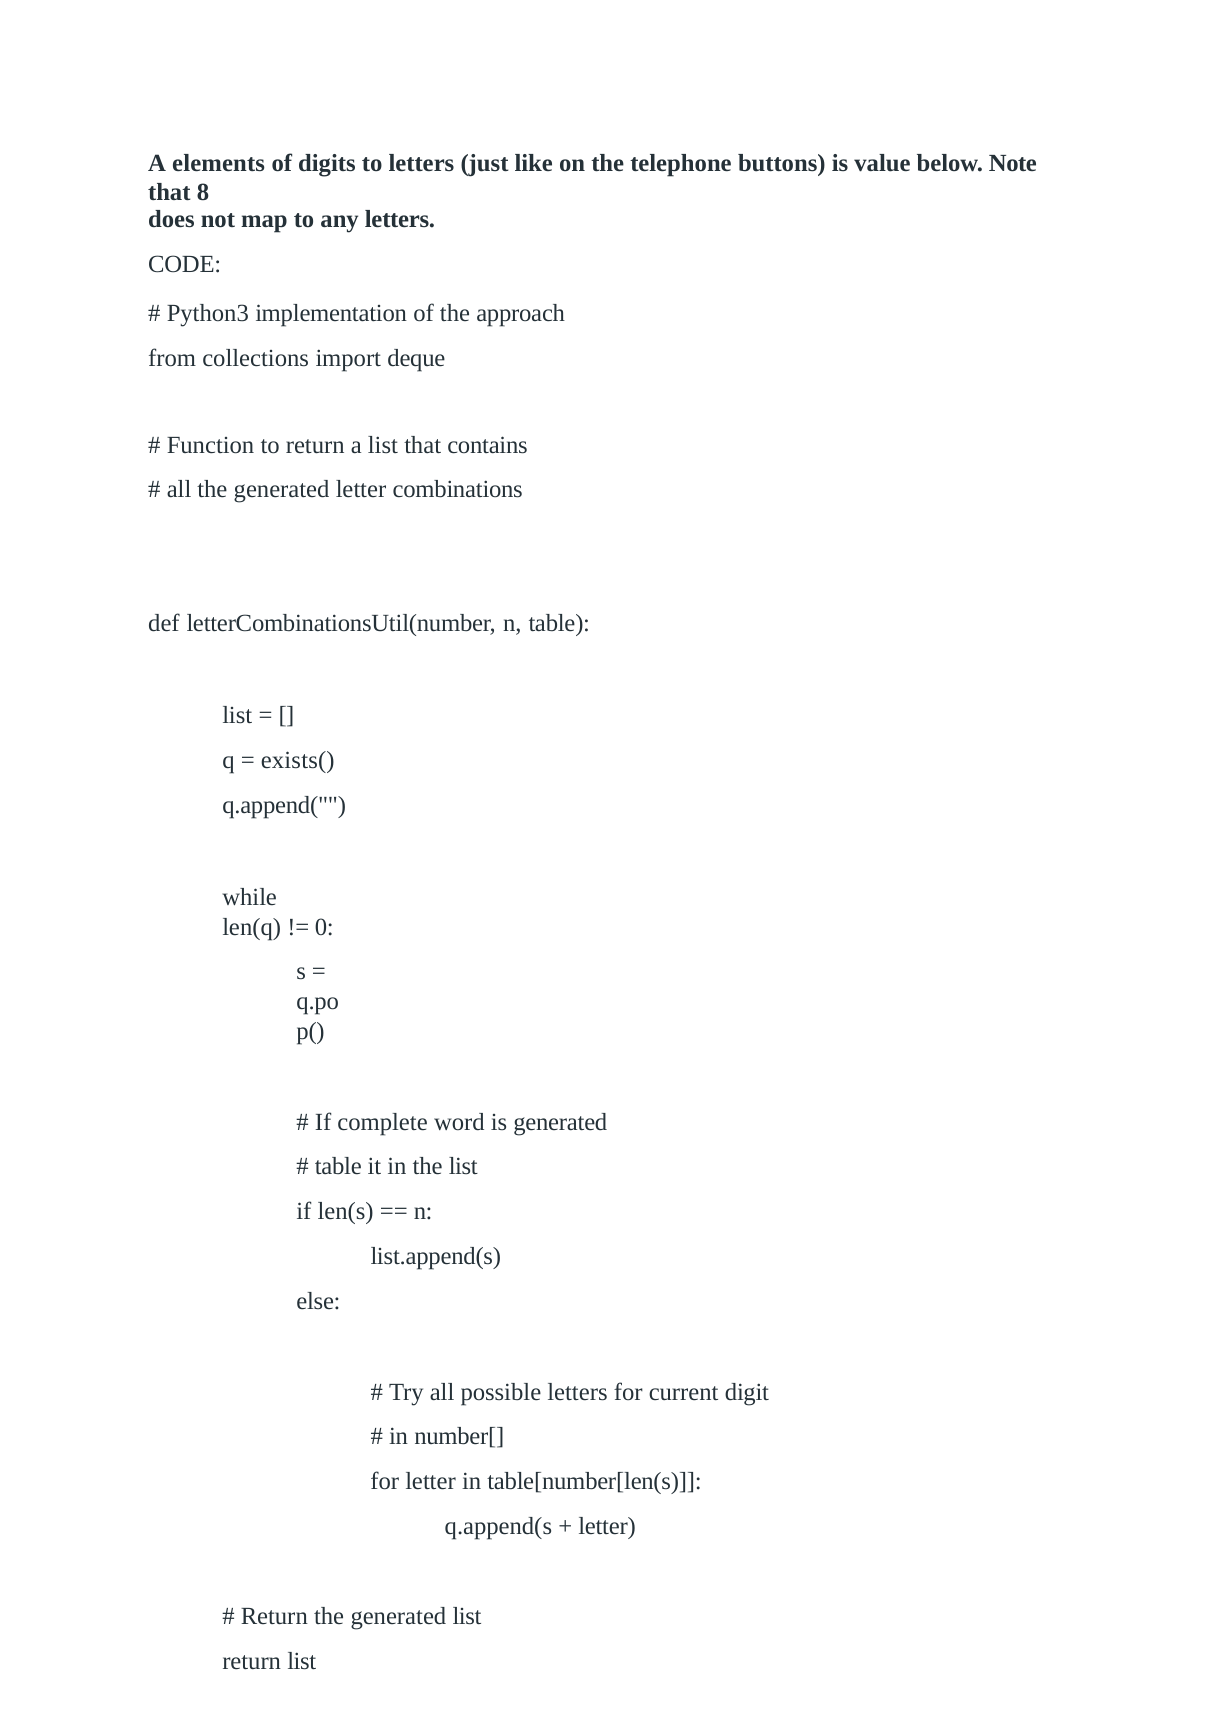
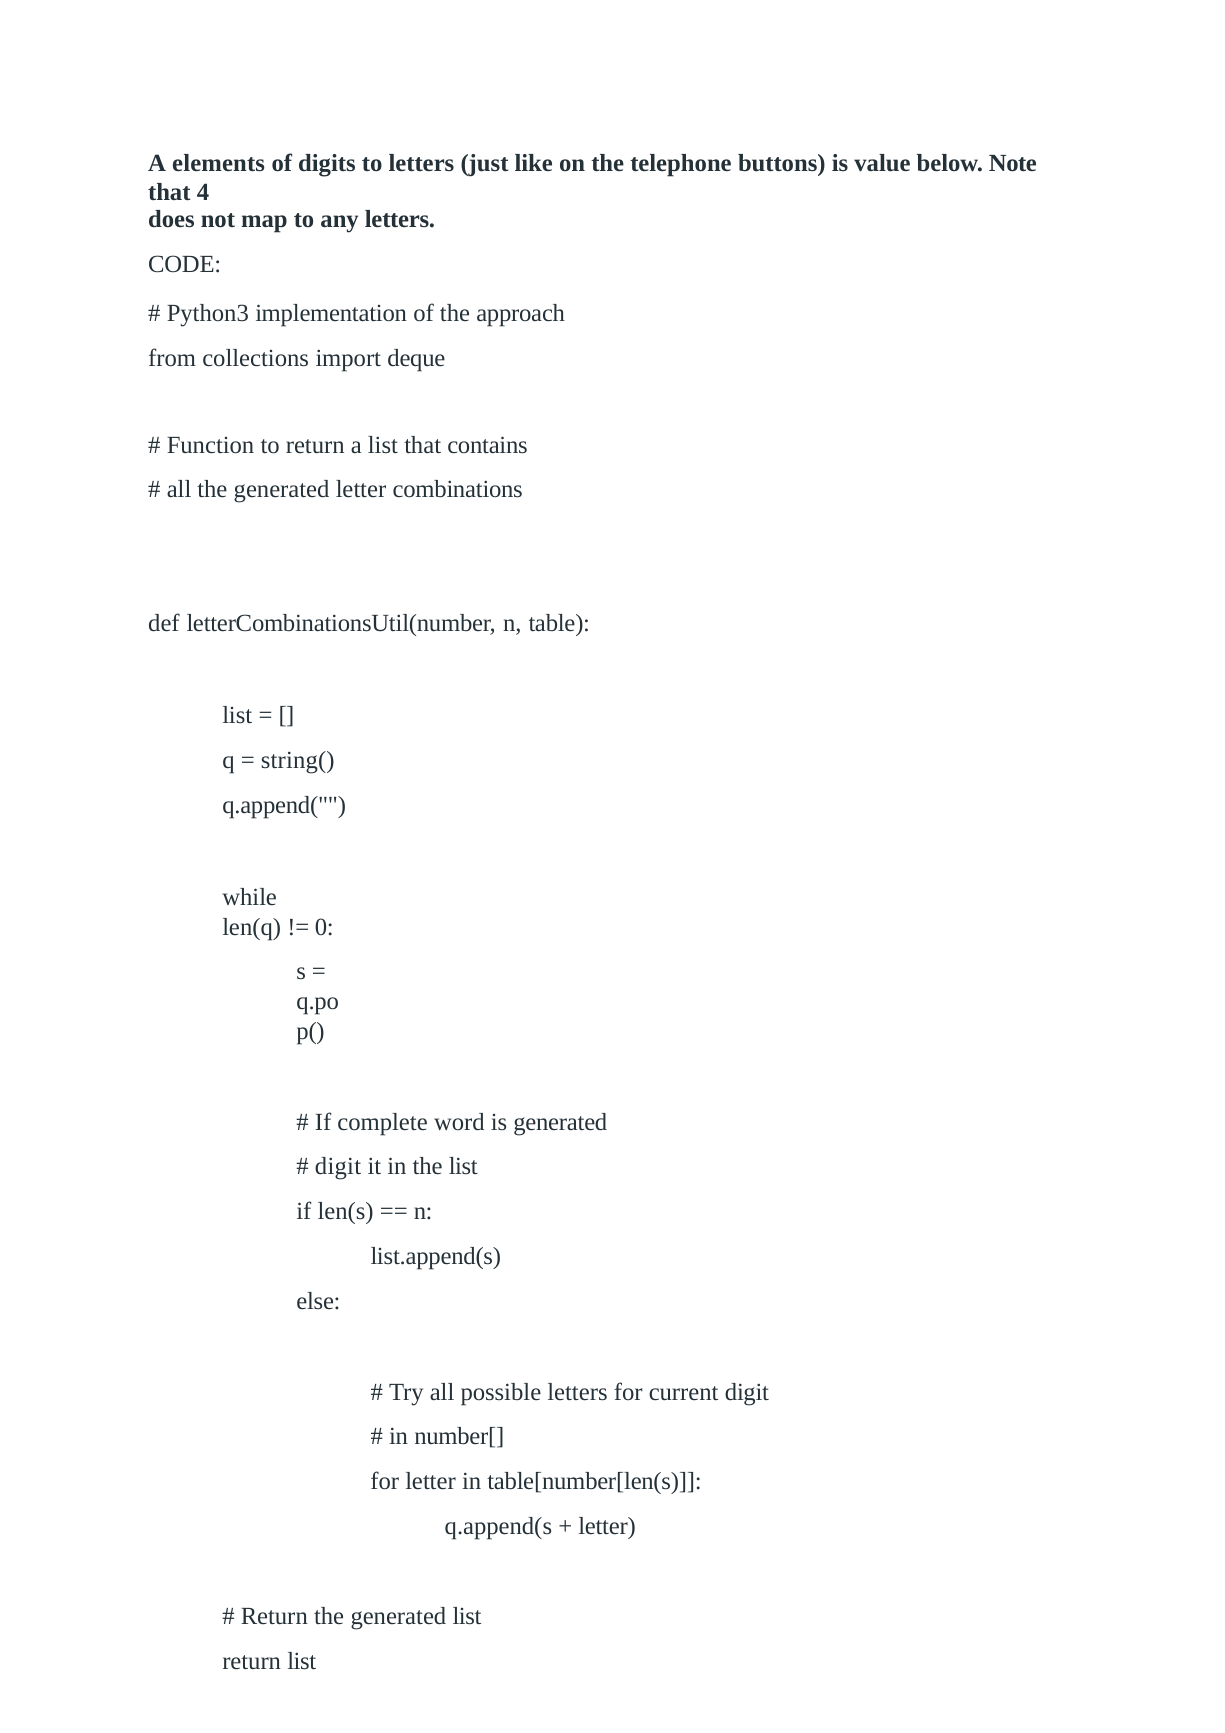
8: 8 -> 4
exists(: exists( -> string(
table at (338, 1167): table -> digit
